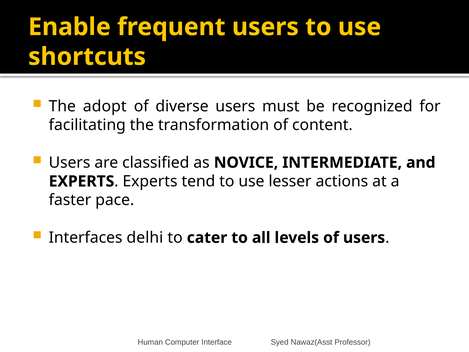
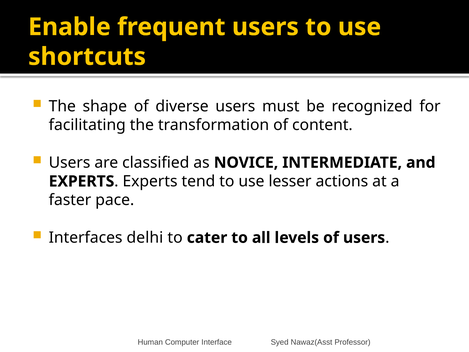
adopt: adopt -> shape
